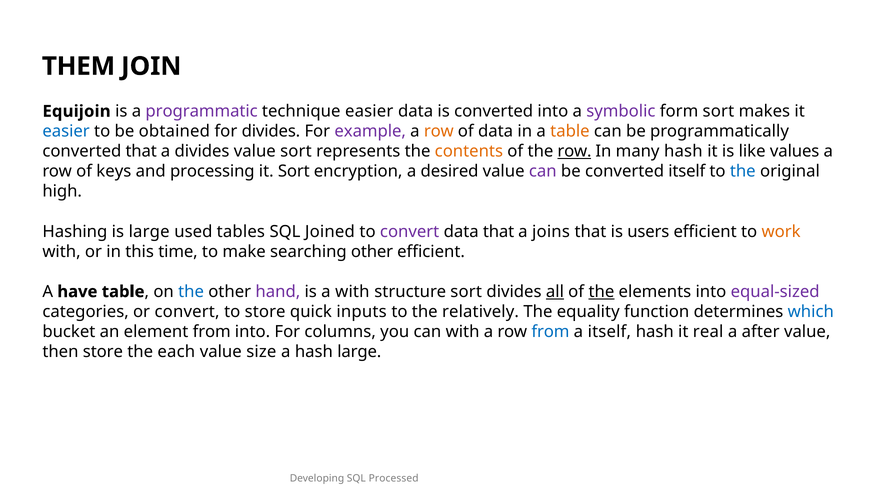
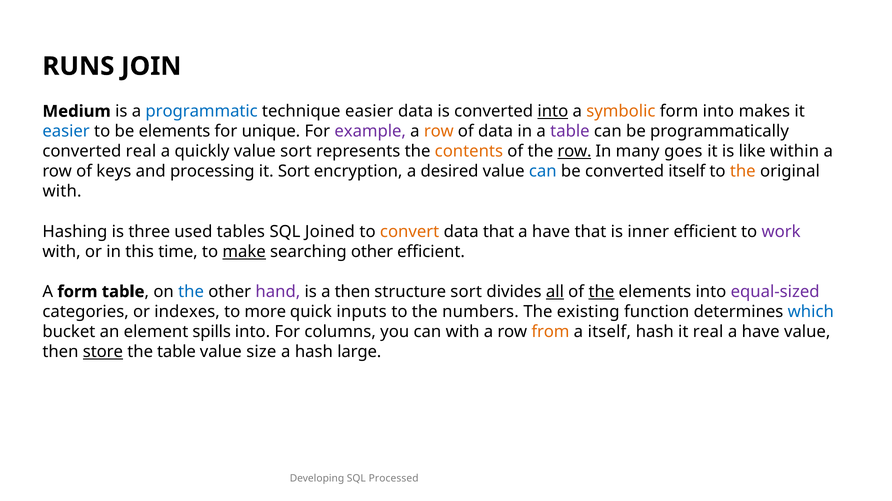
THEM: THEM -> RUNS
Equijoin: Equijoin -> Medium
programmatic colour: purple -> blue
into at (553, 111) underline: none -> present
symbolic colour: purple -> orange
form sort: sort -> into
be obtained: obtained -> elements
for divides: divides -> unique
table at (570, 132) colour: orange -> purple
converted that: that -> real
a divides: divides -> quickly
many hash: hash -> goes
values: values -> within
can at (543, 172) colour: purple -> blue
the at (743, 172) colour: blue -> orange
high at (62, 192): high -> with
is large: large -> three
convert at (410, 232) colour: purple -> orange
joins at (551, 232): joins -> have
users: users -> inner
work colour: orange -> purple
make underline: none -> present
A have: have -> form
a with: with -> then
or convert: convert -> indexes
to store: store -> more
relatively: relatively -> numbers
equality: equality -> existing
element from: from -> spills
from at (550, 332) colour: blue -> orange
after at (761, 332): after -> have
store at (103, 352) underline: none -> present
the each: each -> table
